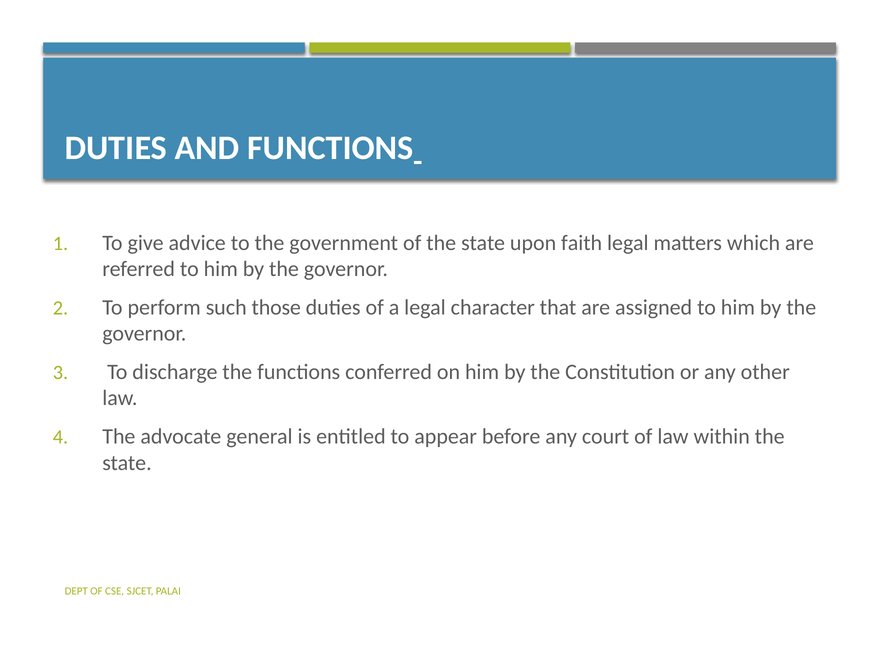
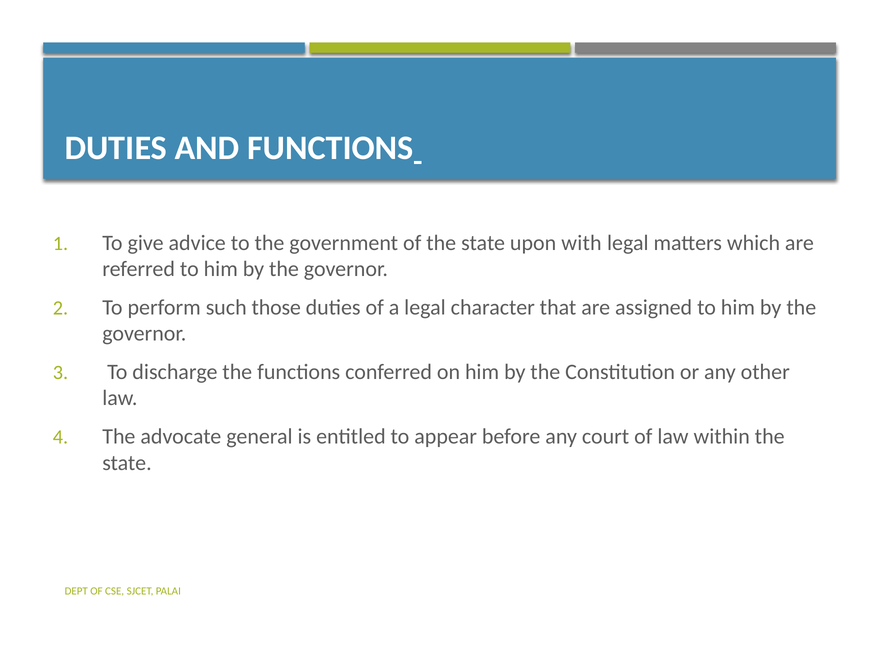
faith: faith -> with
